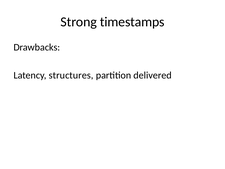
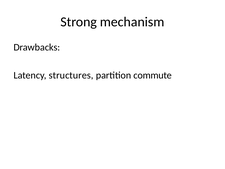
timestamps: timestamps -> mechanism
delivered: delivered -> commute
